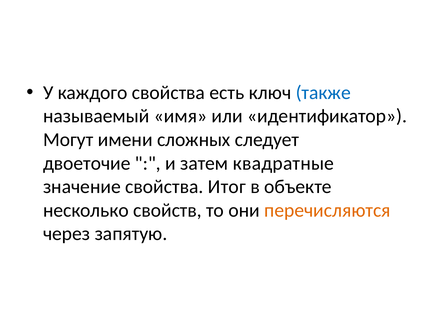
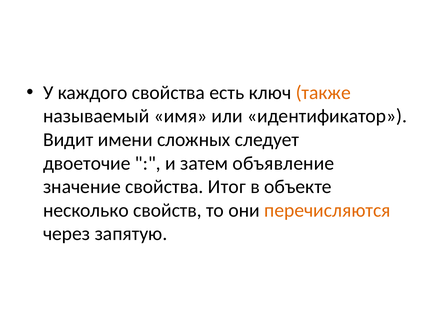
также colour: blue -> orange
Могут: Могут -> Видит
квадратные: квадратные -> объявление
